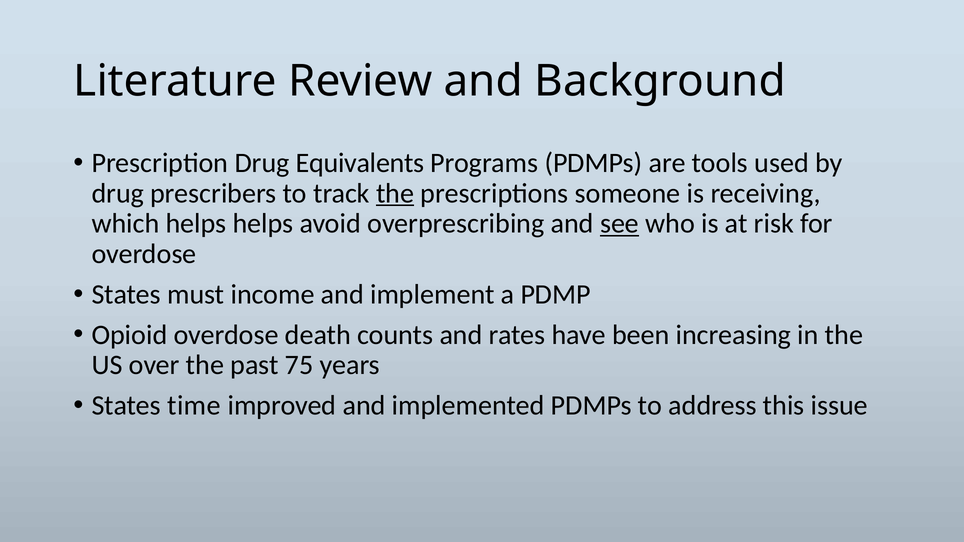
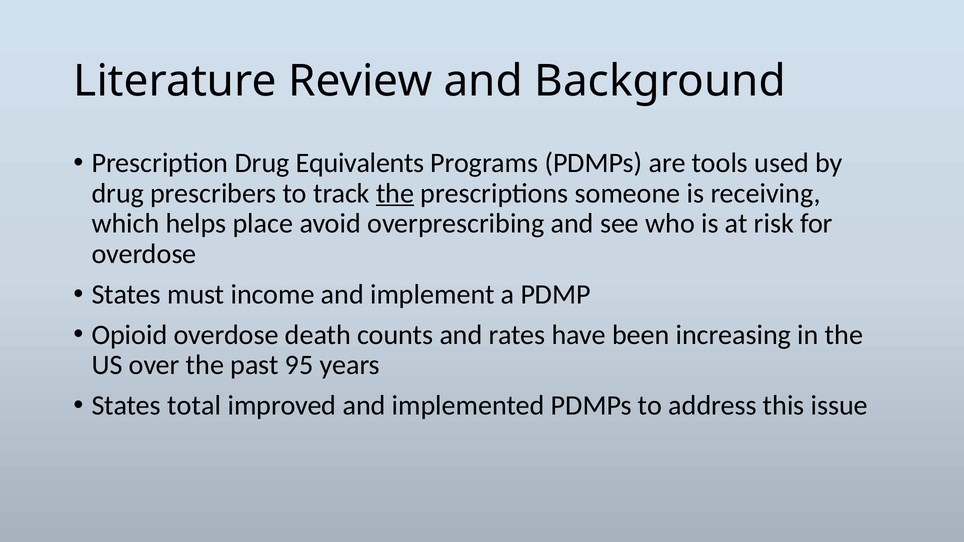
helps helps: helps -> place
see underline: present -> none
75: 75 -> 95
time: time -> total
